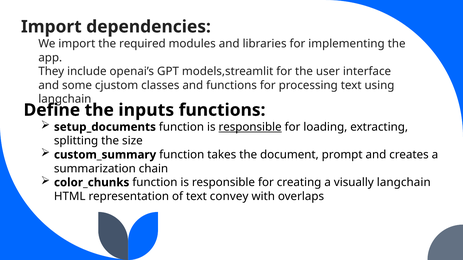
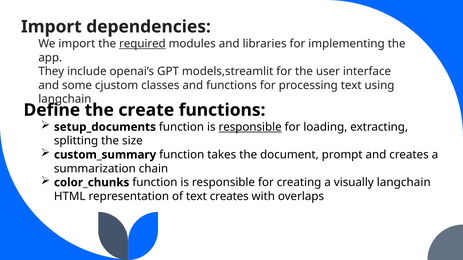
required underline: none -> present
inputs: inputs -> create
text convey: convey -> creates
